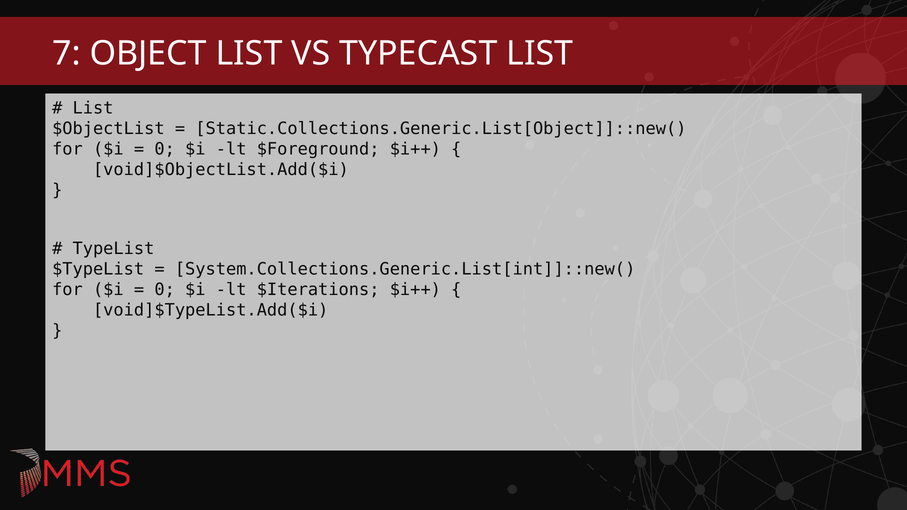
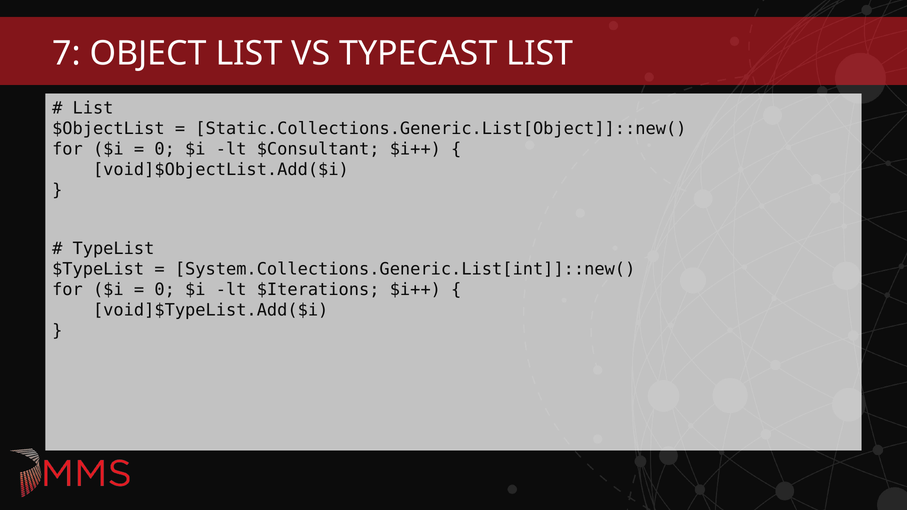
$Foreground: $Foreground -> $Consultant
